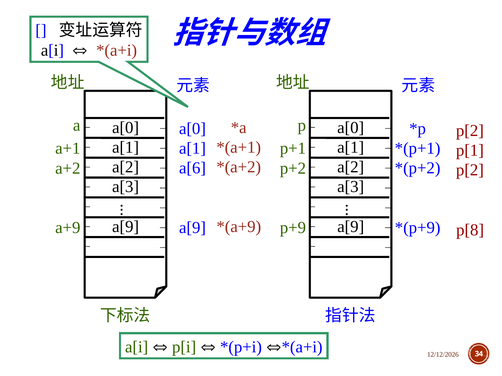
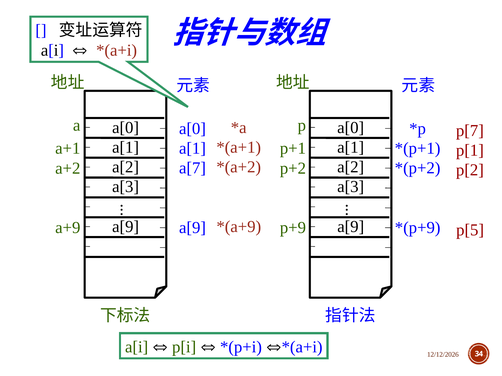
p[2 at (470, 131): p[2 -> p[7
a[6: a[6 -> a[7
p[8: p[8 -> p[5
